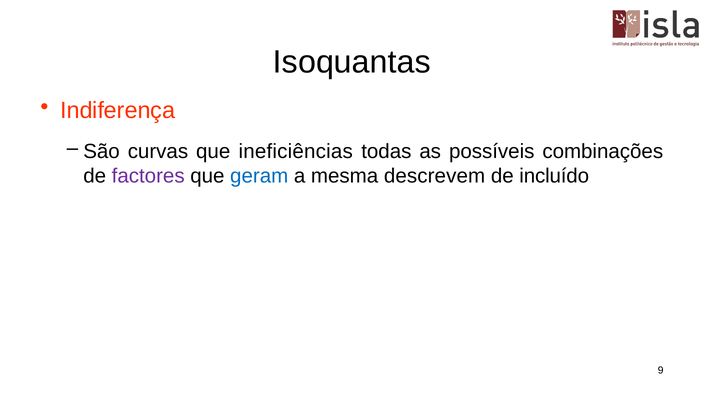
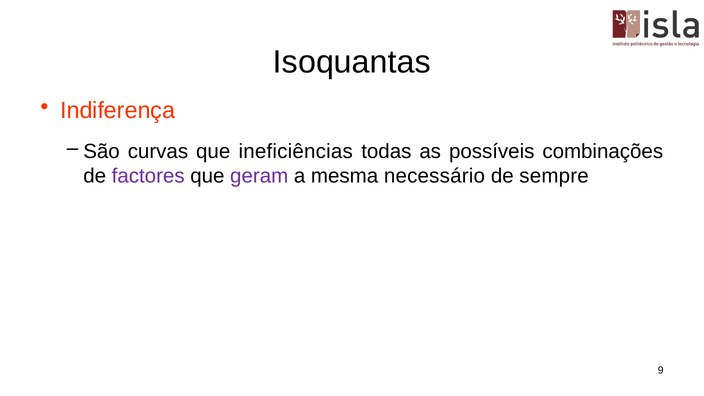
geram colour: blue -> purple
descrevem: descrevem -> necessário
incluído: incluído -> sempre
